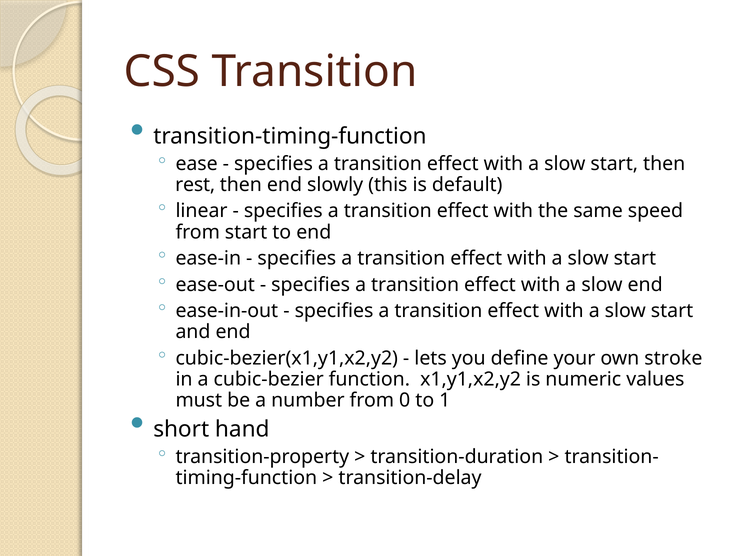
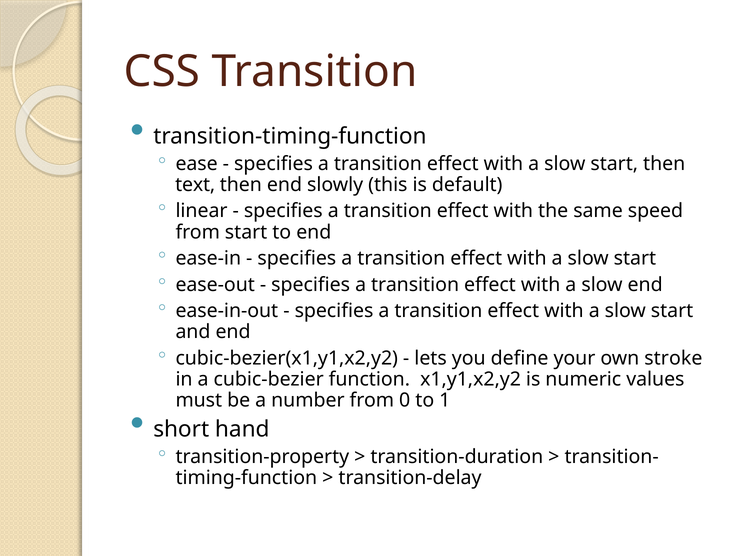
rest: rest -> text
